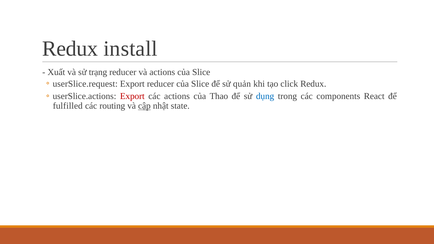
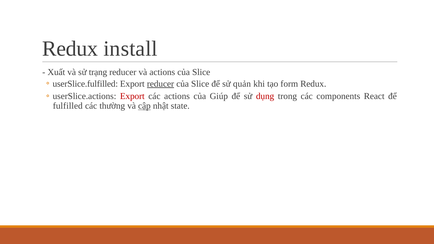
userSlice.request: userSlice.request -> userSlice.fulfilled
reducer at (160, 84) underline: none -> present
click: click -> form
Thao: Thao -> Giúp
dụng colour: blue -> red
routing: routing -> thường
